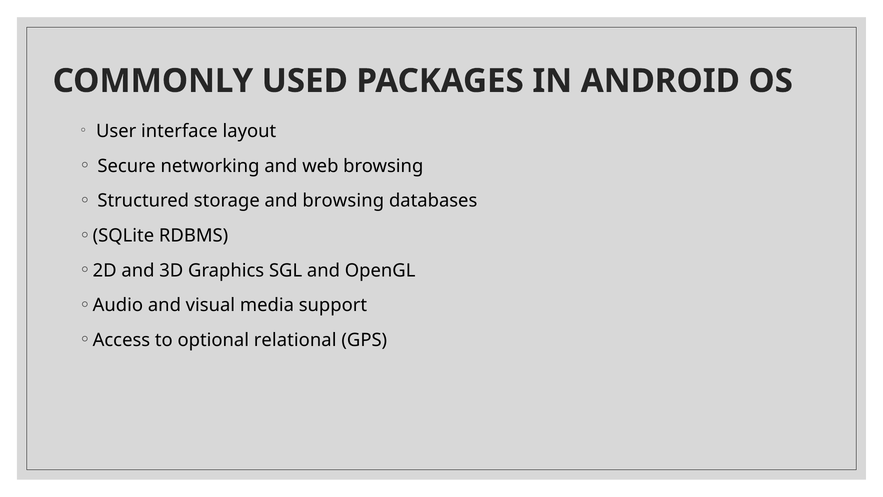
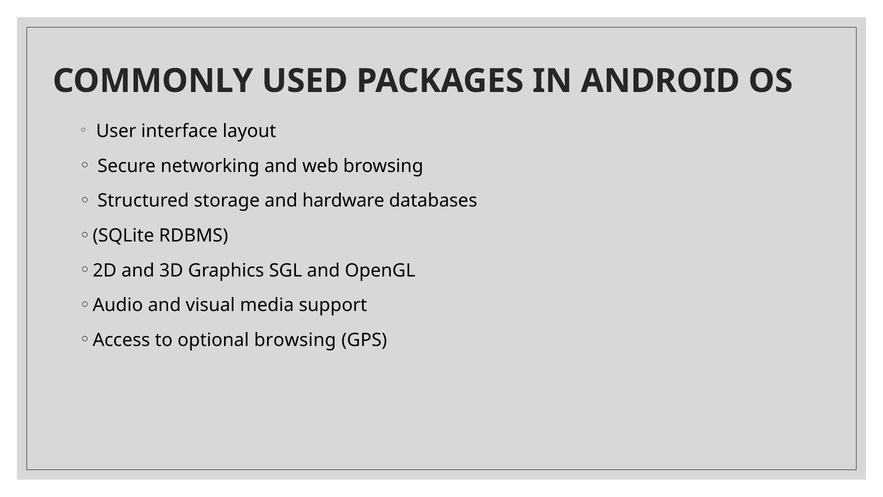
and browsing: browsing -> hardware
optional relational: relational -> browsing
